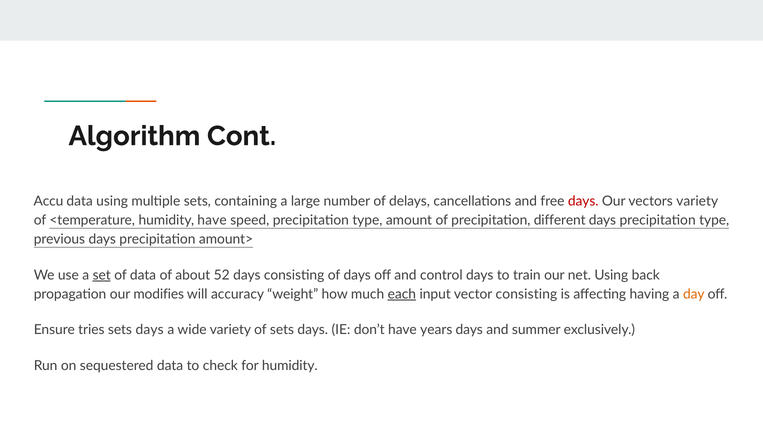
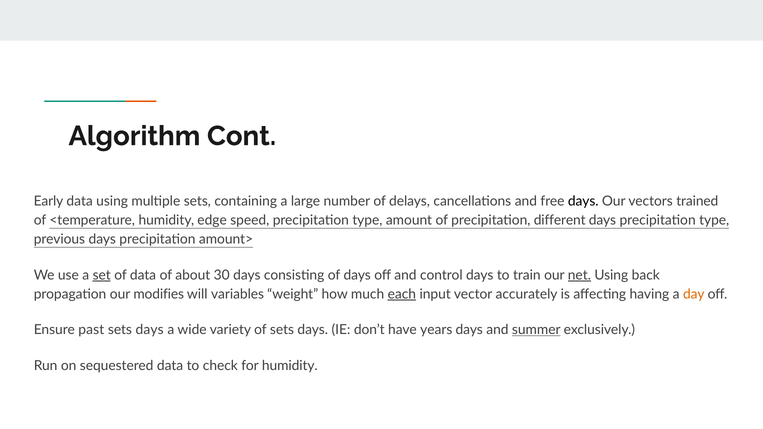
Accu: Accu -> Early
days at (583, 201) colour: red -> black
vectors variety: variety -> trained
humidity have: have -> edge
52: 52 -> 30
net underline: none -> present
accuracy: accuracy -> variables
vector consisting: consisting -> accurately
tries: tries -> past
summer underline: none -> present
